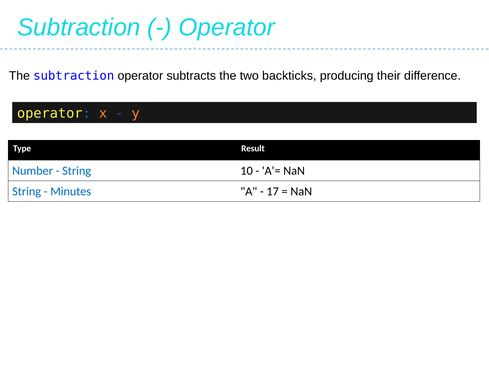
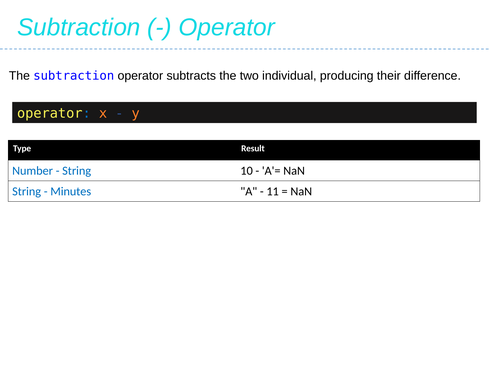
backticks: backticks -> individual
17: 17 -> 11
